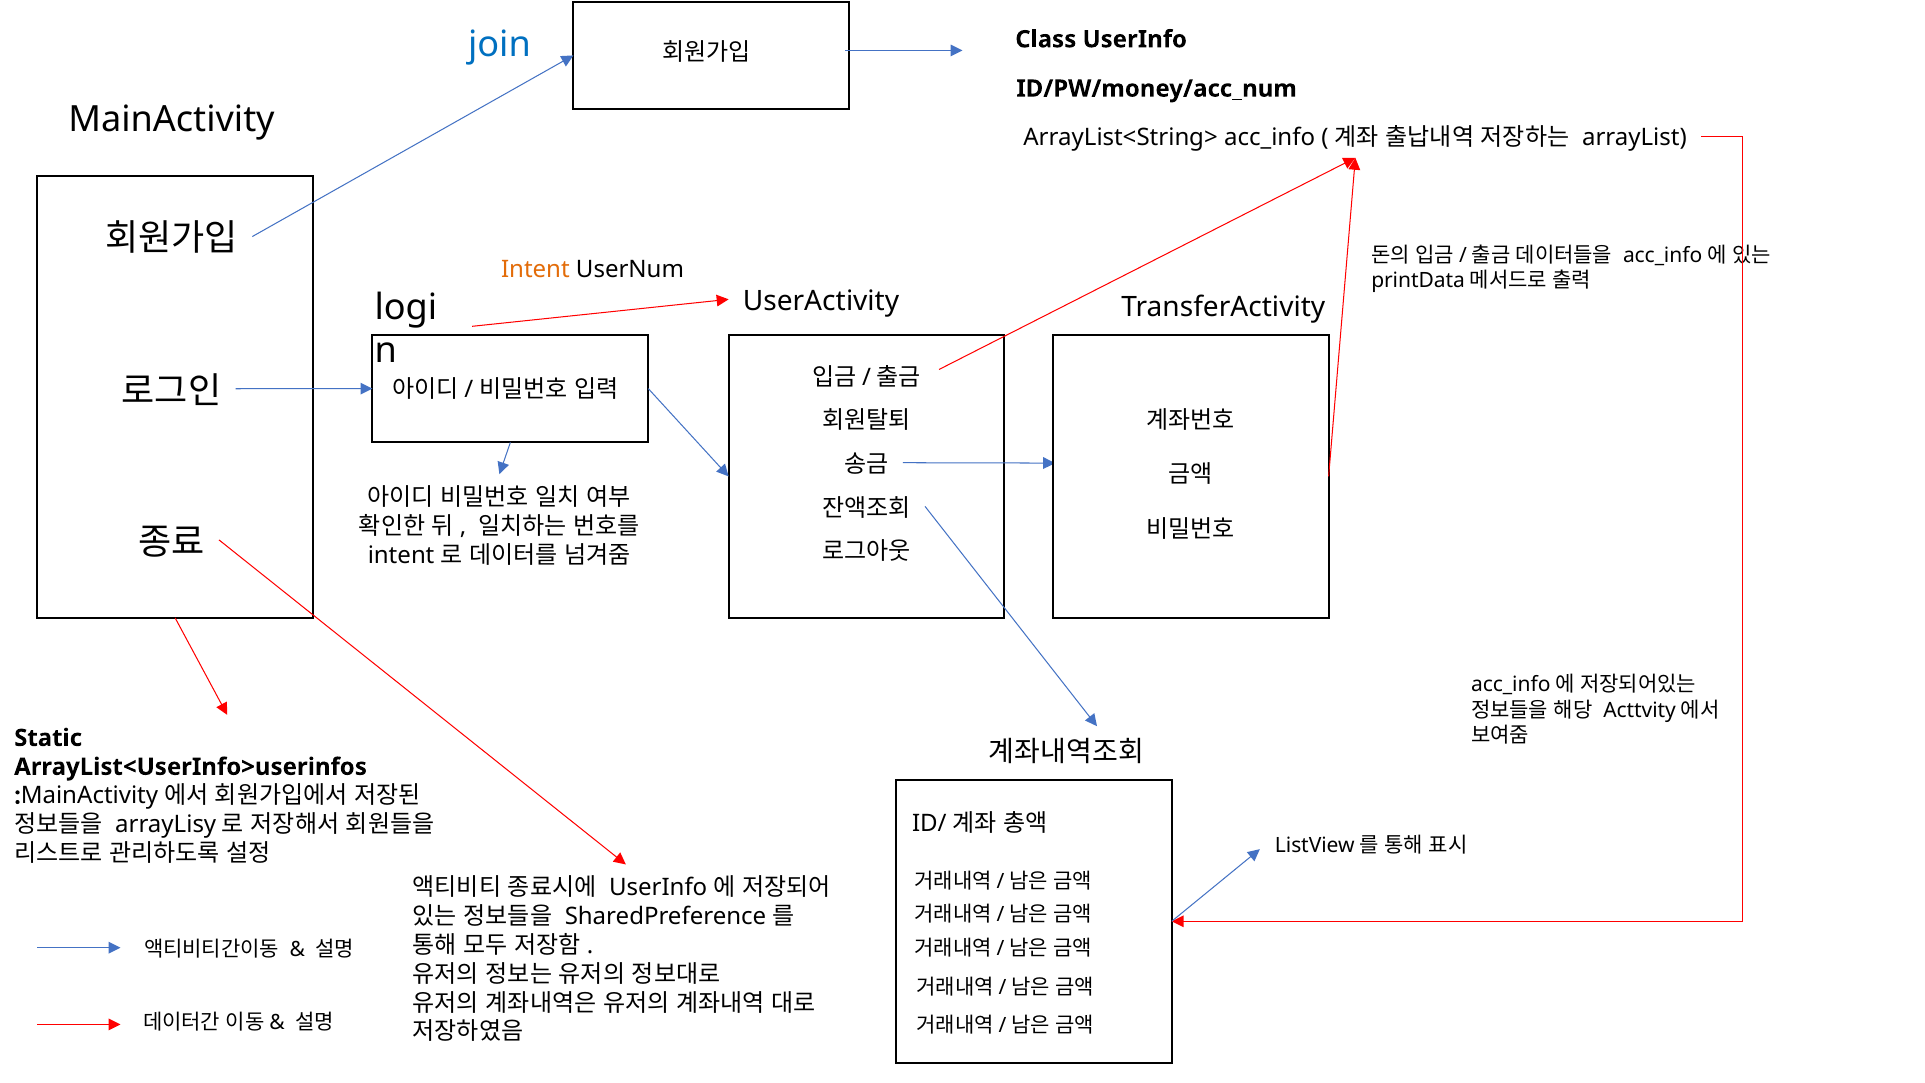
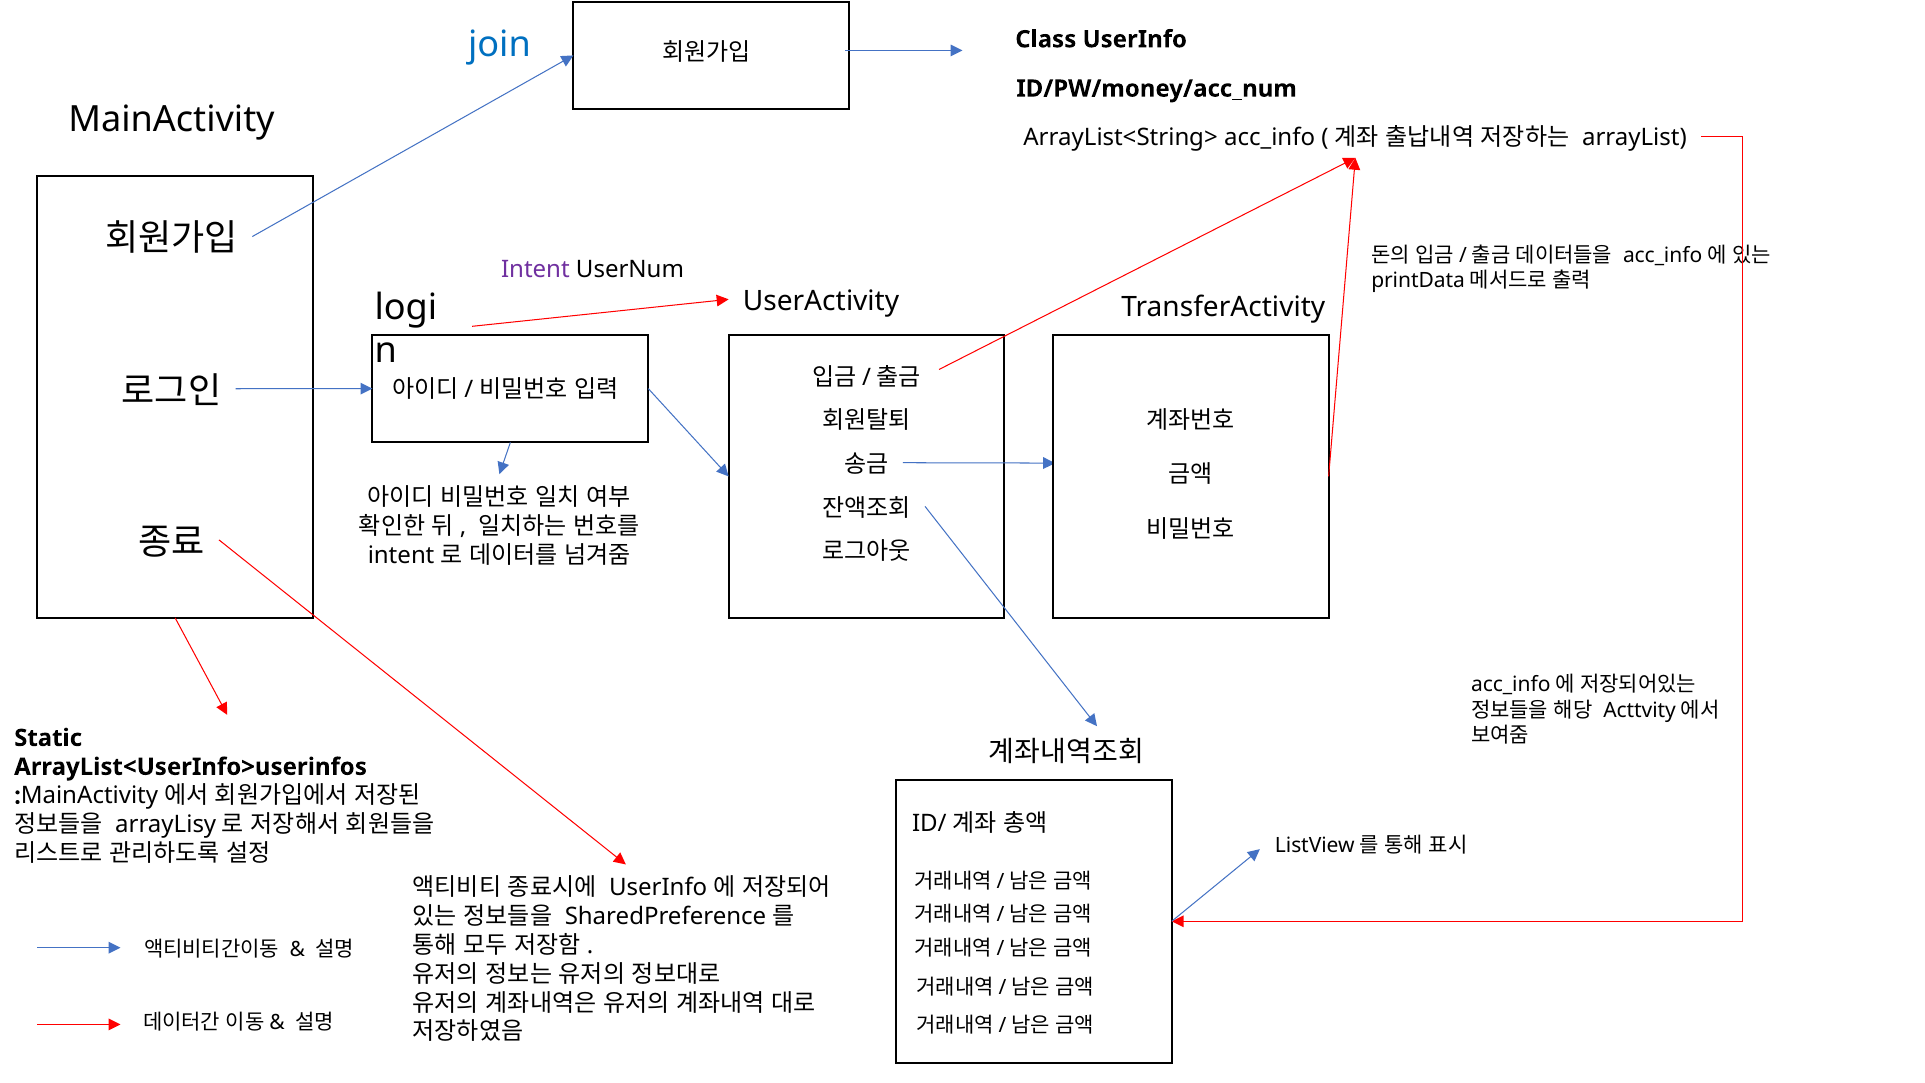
Intent at (535, 270) colour: orange -> purple
